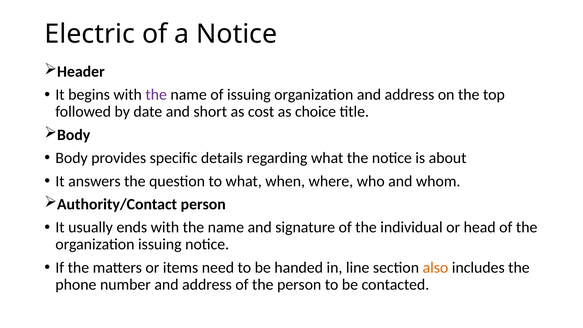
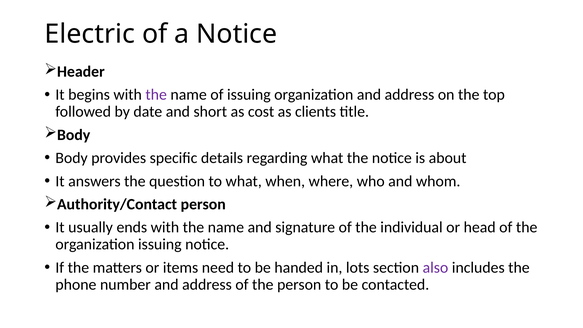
choice: choice -> clients
line: line -> lots
also colour: orange -> purple
